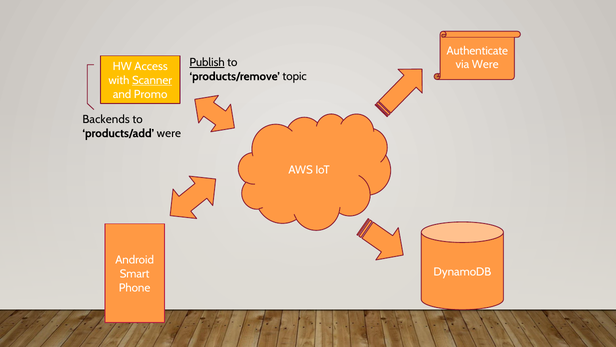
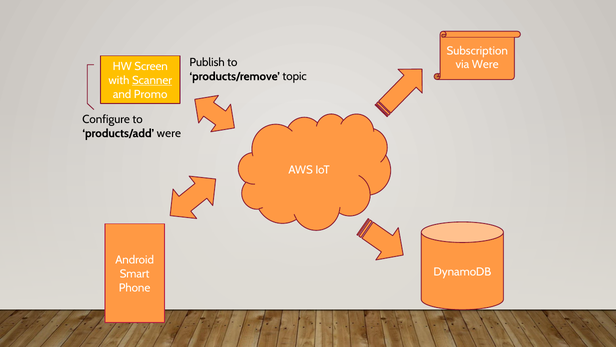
Authenticate: Authenticate -> Subscription
Publish underline: present -> none
Access: Access -> Screen
Backends: Backends -> Configure
